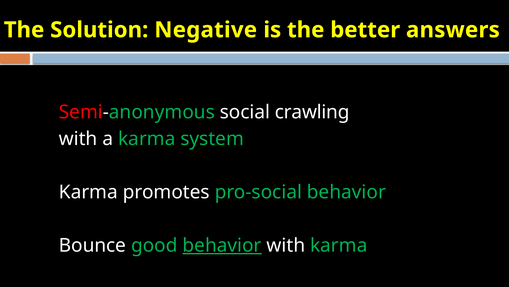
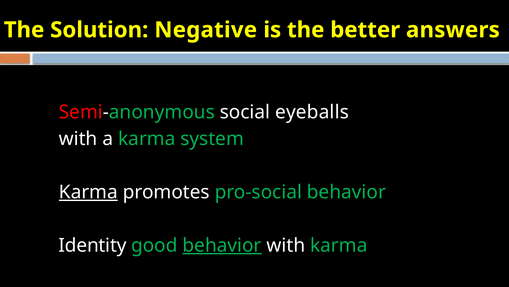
crawling: crawling -> eyeballs
Karma at (88, 192) underline: none -> present
Bounce: Bounce -> Identity
